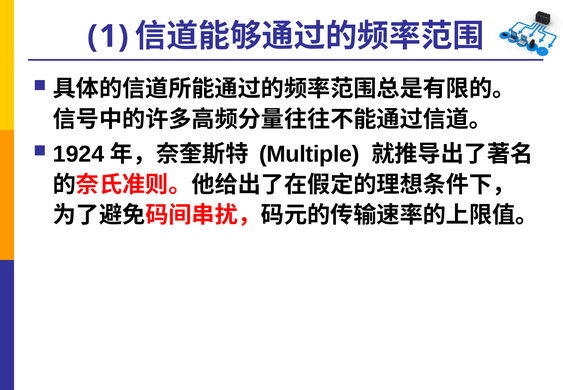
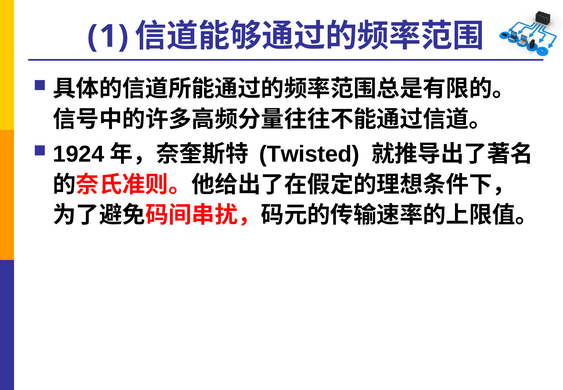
Multiple: Multiple -> Twisted
